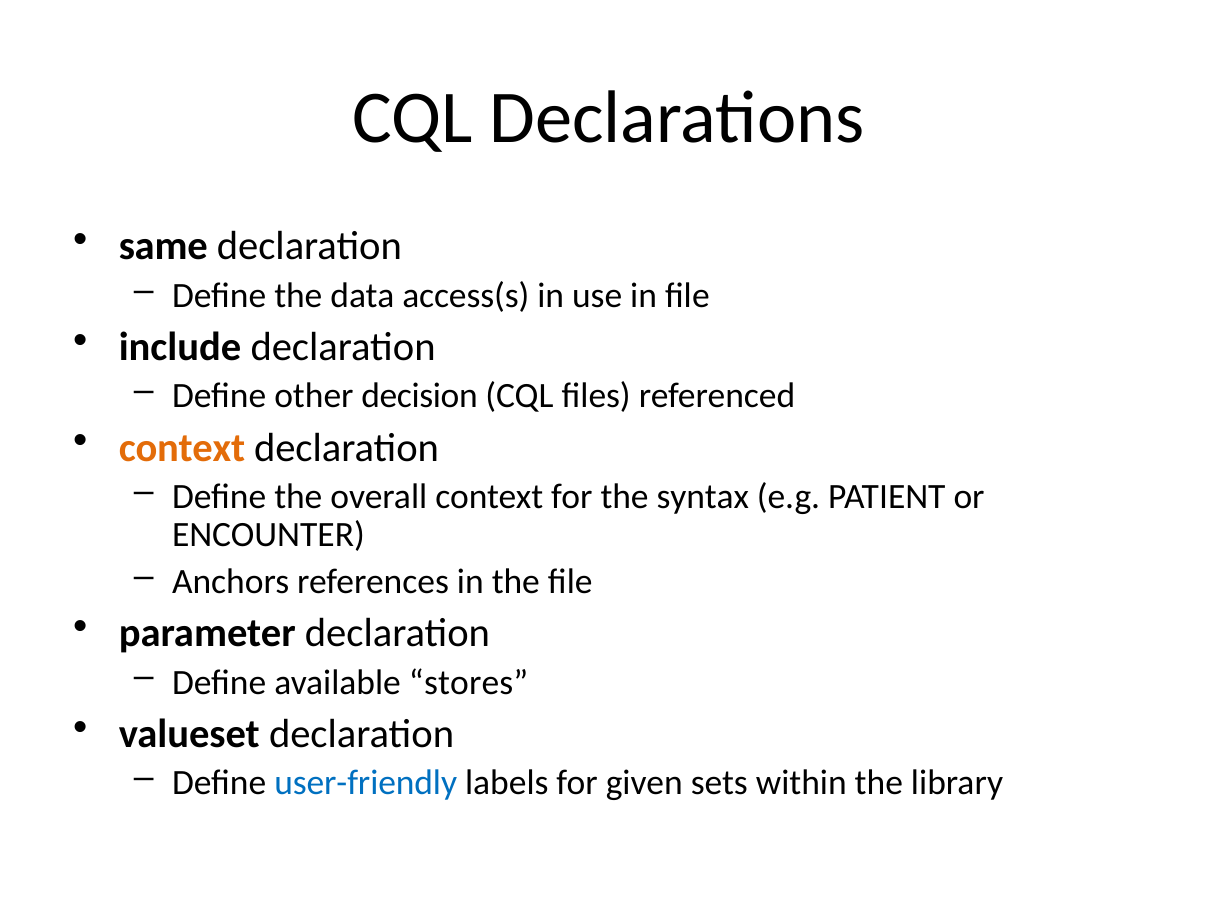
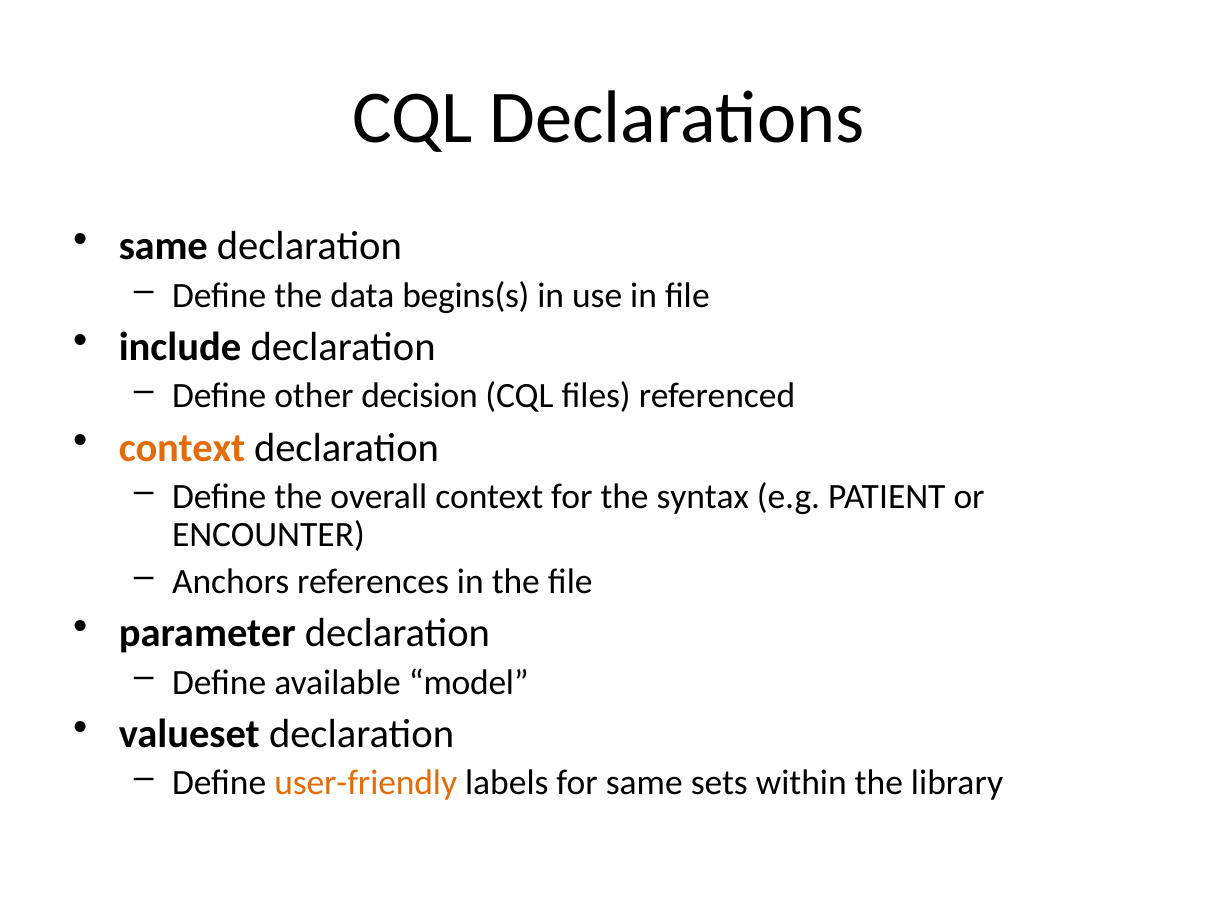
access(s: access(s -> begins(s
stores: stores -> model
user-friendly colour: blue -> orange
for given: given -> same
